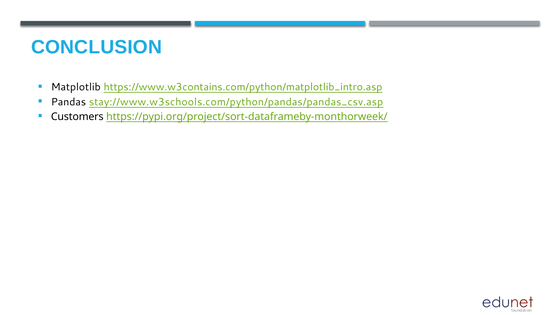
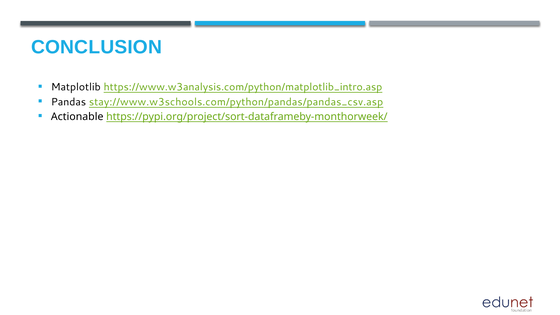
https://www.w3contains.com/python/matplotlib_intro.asp: https://www.w3contains.com/python/matplotlib_intro.asp -> https://www.w3analysis.com/python/matplotlib_intro.asp
Customers: Customers -> Actionable
